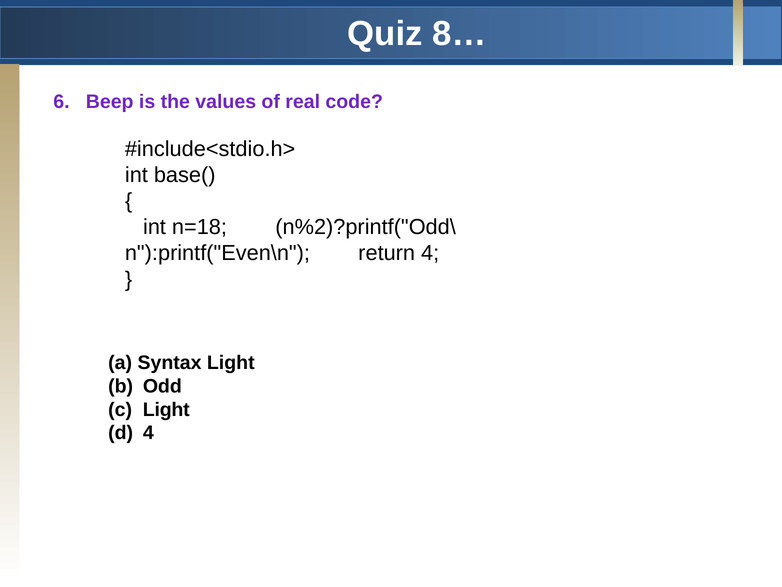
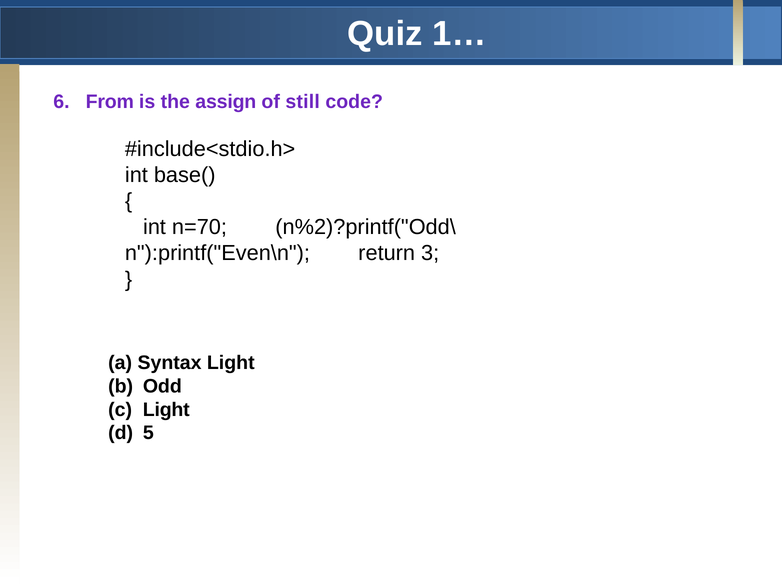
8…: 8… -> 1…
Beep: Beep -> From
values: values -> assign
real: real -> still
n=18: n=18 -> n=70
return 4: 4 -> 3
4 at (148, 433): 4 -> 5
